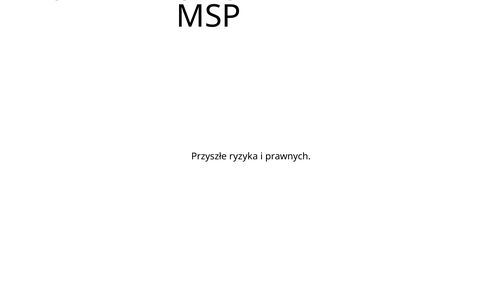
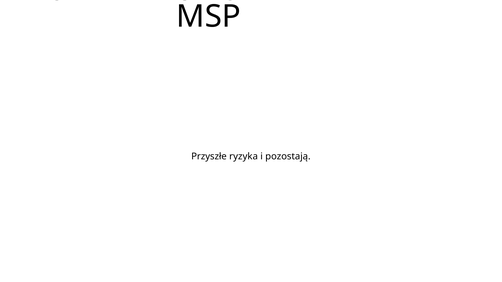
prawnych: prawnych -> pozostają
